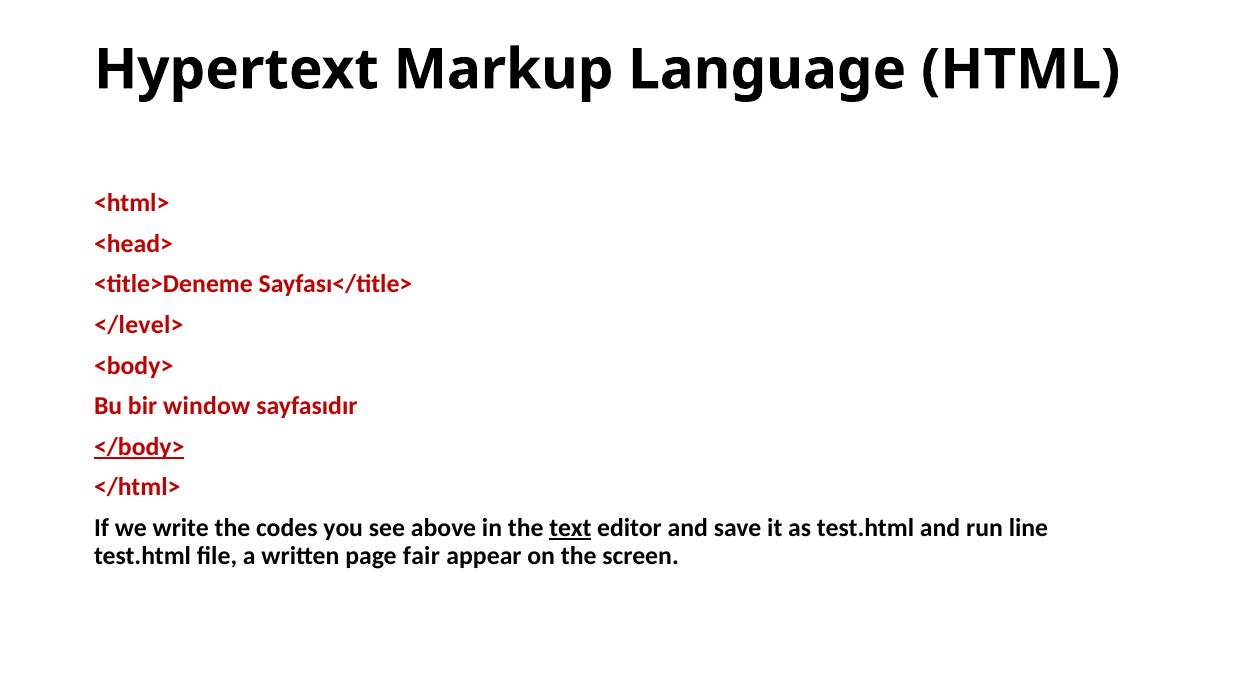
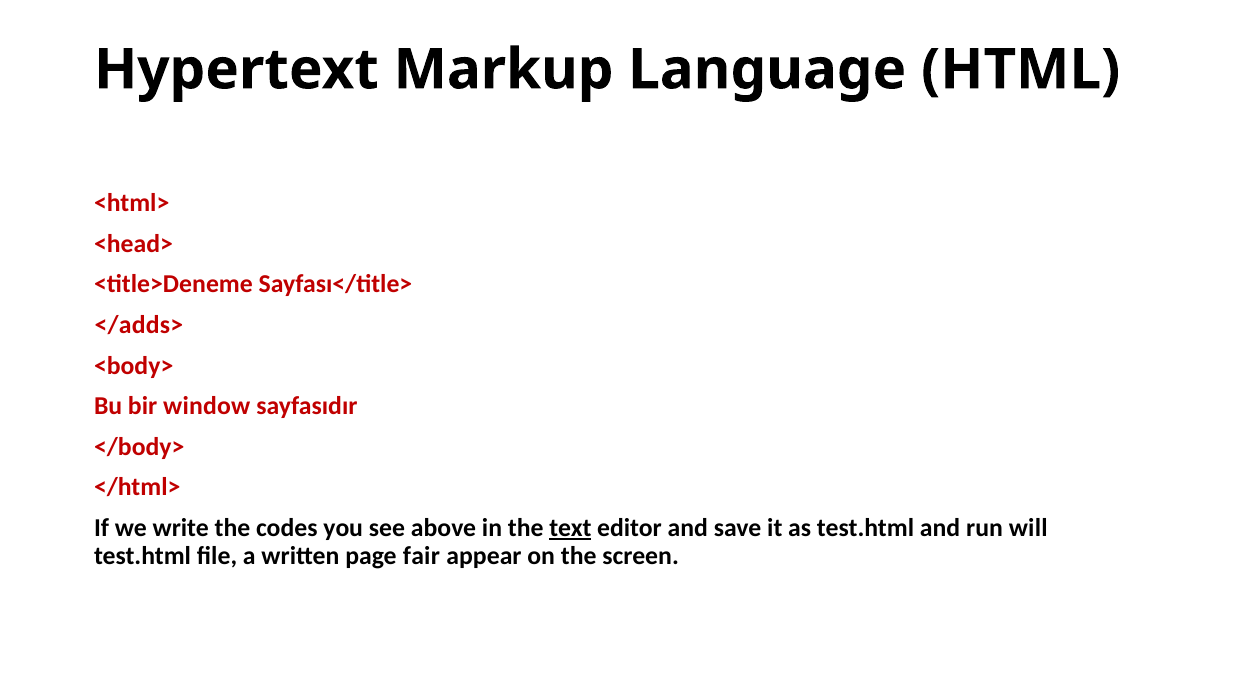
</level>: </level> -> </adds>
</body> underline: present -> none
line: line -> will
